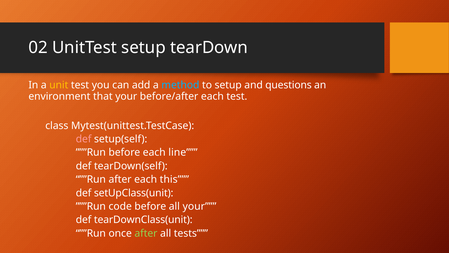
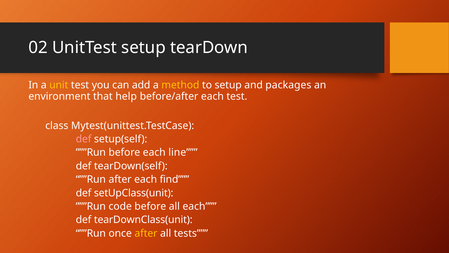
method colour: light blue -> yellow
questions: questions -> packages
that your: your -> help
this: this -> find
all your: your -> each
after at (146, 233) colour: light green -> yellow
